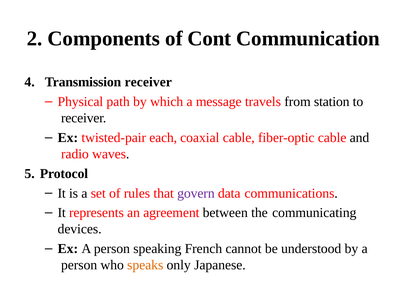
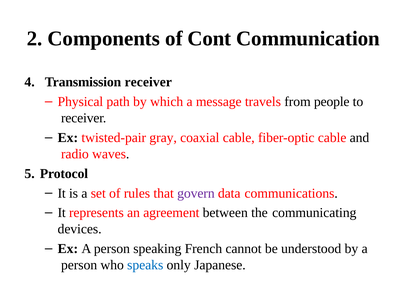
station: station -> people
each: each -> gray
speaks colour: orange -> blue
